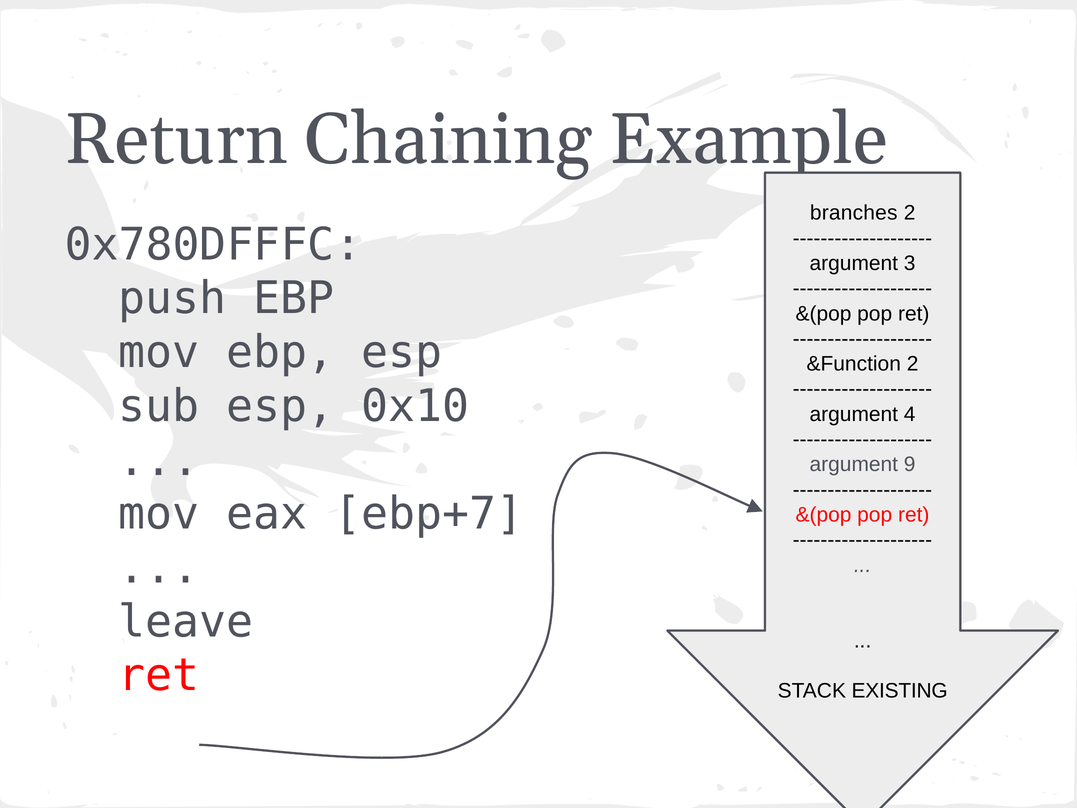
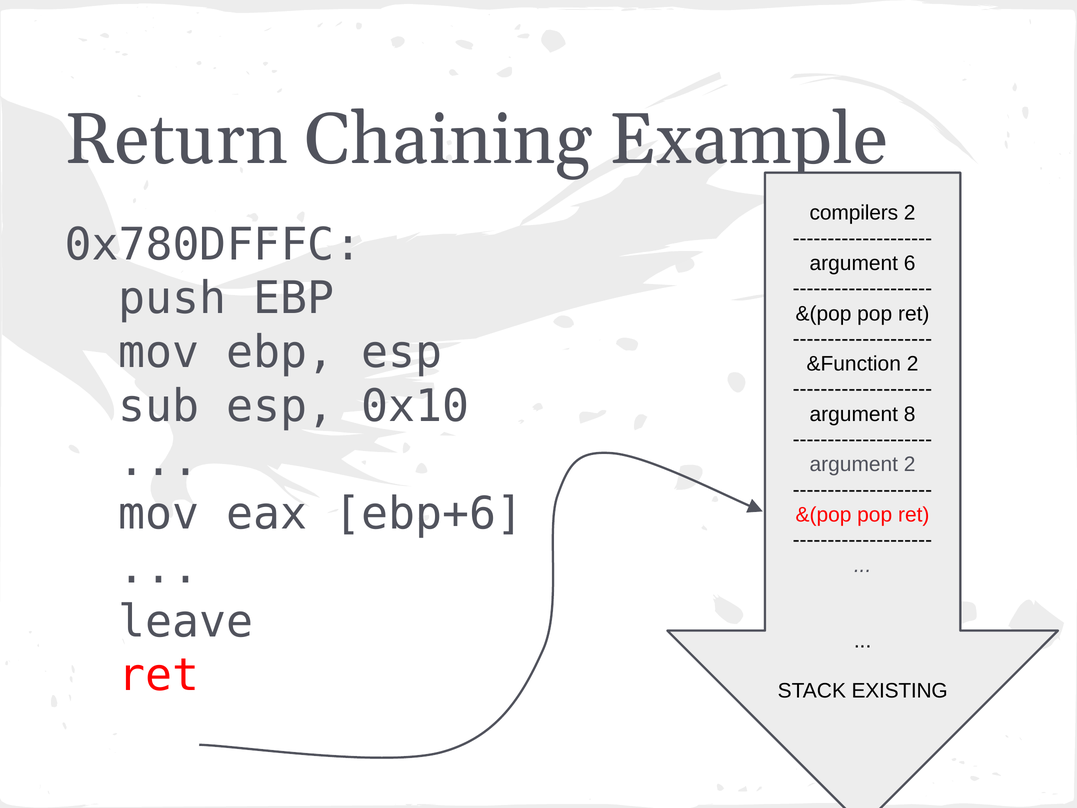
branches: branches -> compilers
3: 3 -> 6
4: 4 -> 8
argument 9: 9 -> 2
ebp+7: ebp+7 -> ebp+6
